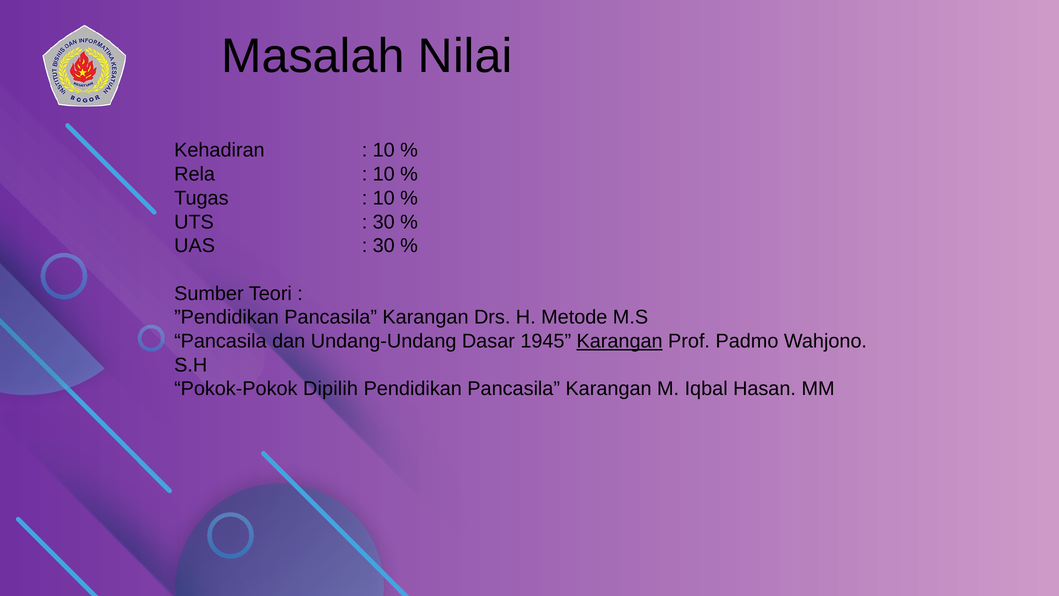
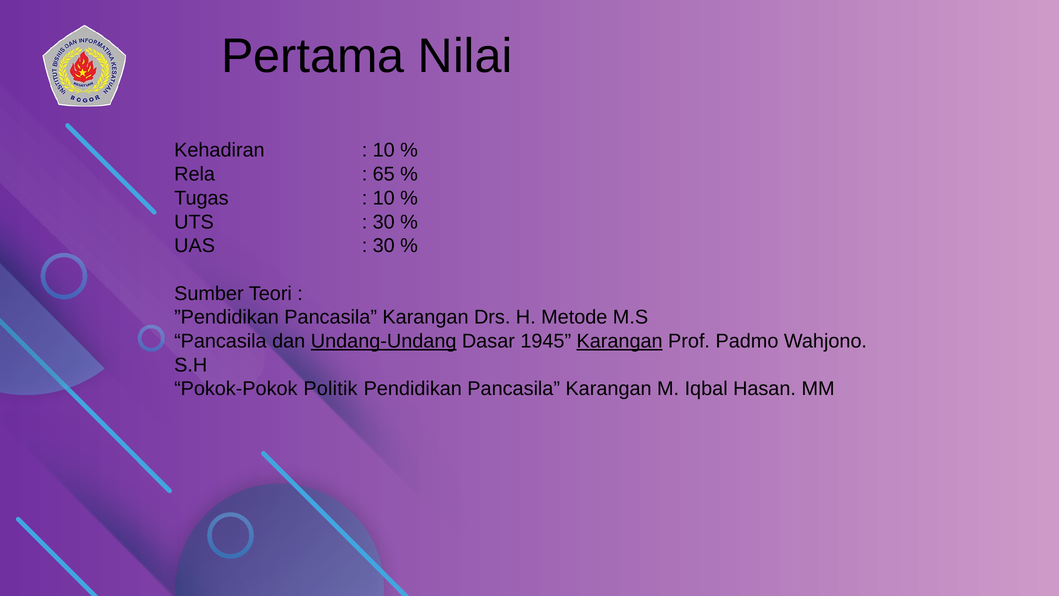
Masalah: Masalah -> Pertama
10 at (384, 174): 10 -> 65
Undang-Undang underline: none -> present
Dipilih: Dipilih -> Politik
